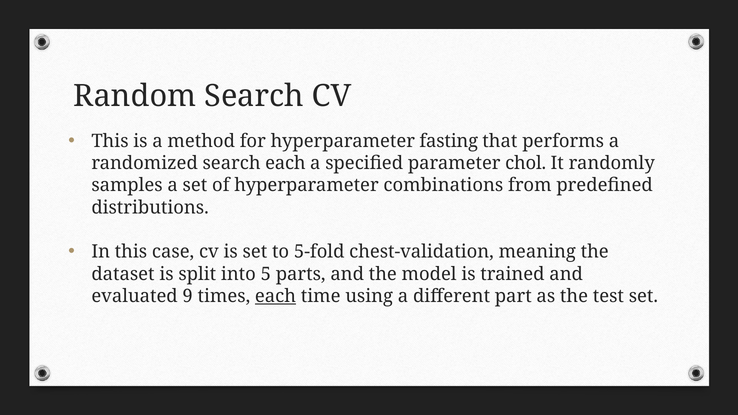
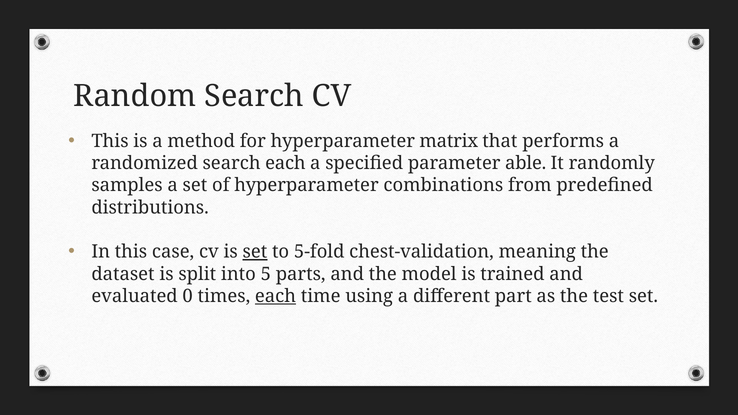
fasting: fasting -> matrix
chol: chol -> able
set at (255, 252) underline: none -> present
9: 9 -> 0
